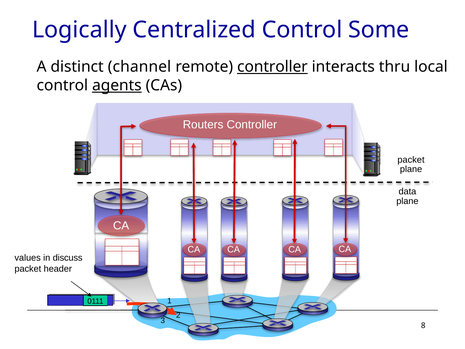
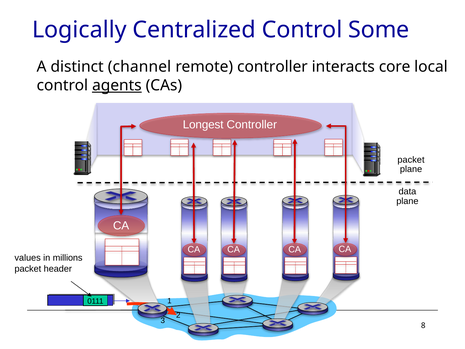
controller at (272, 67) underline: present -> none
thru: thru -> core
Routers: Routers -> Longest
discuss: discuss -> millions
